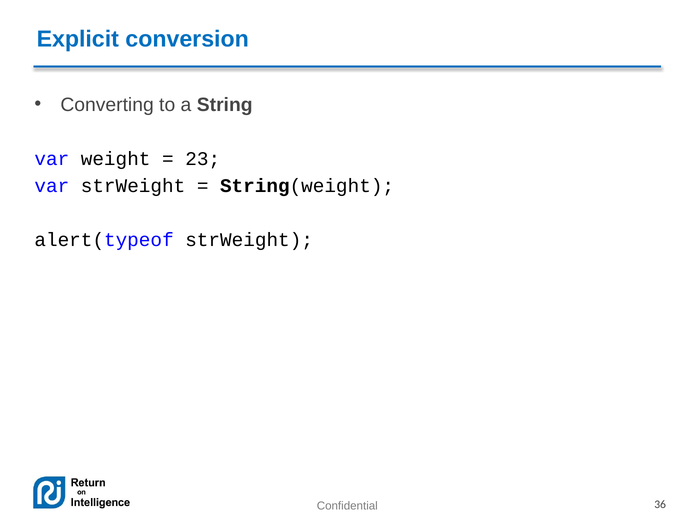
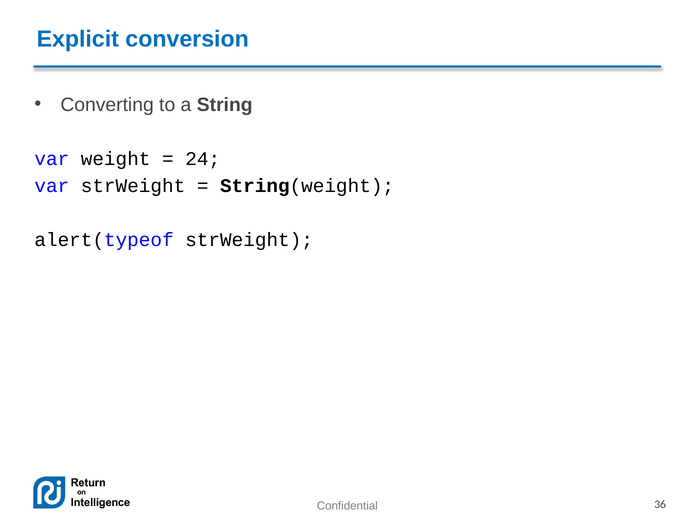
23: 23 -> 24
